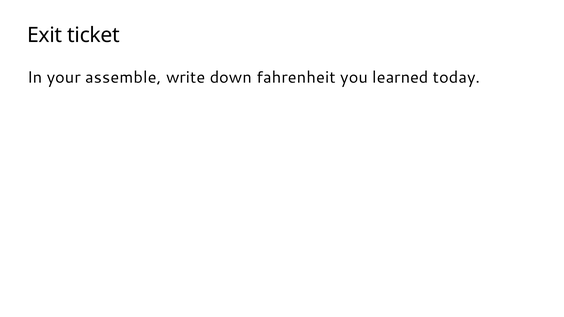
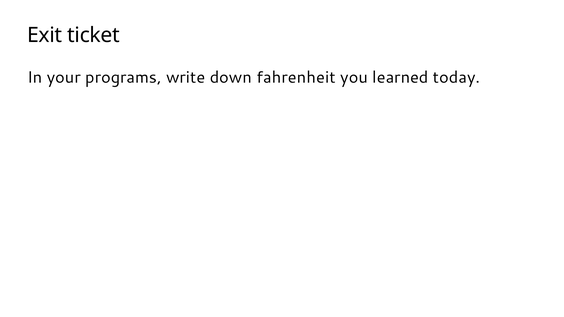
assemble: assemble -> programs
